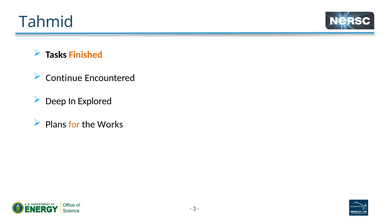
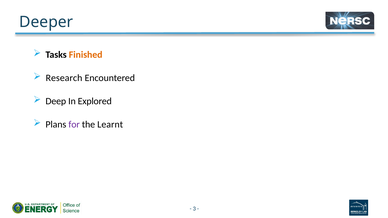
Tahmid: Tahmid -> Deeper
Continue: Continue -> Research
for colour: orange -> purple
Works: Works -> Learnt
